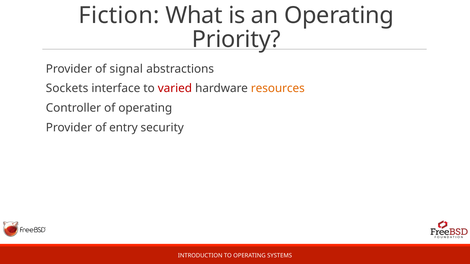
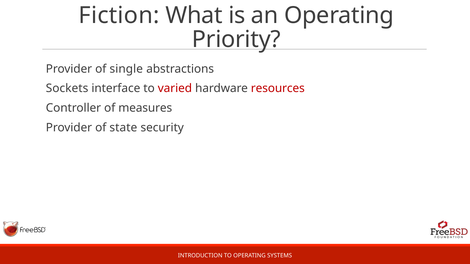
signal: signal -> single
resources colour: orange -> red
of operating: operating -> measures
entry: entry -> state
